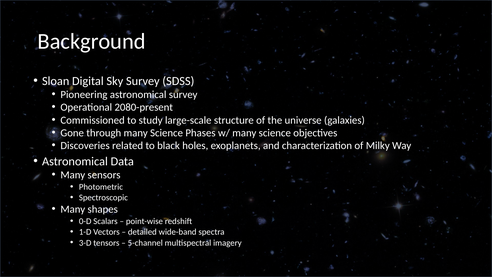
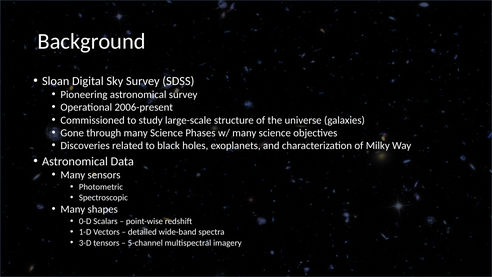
2080-present: 2080-present -> 2006-present
